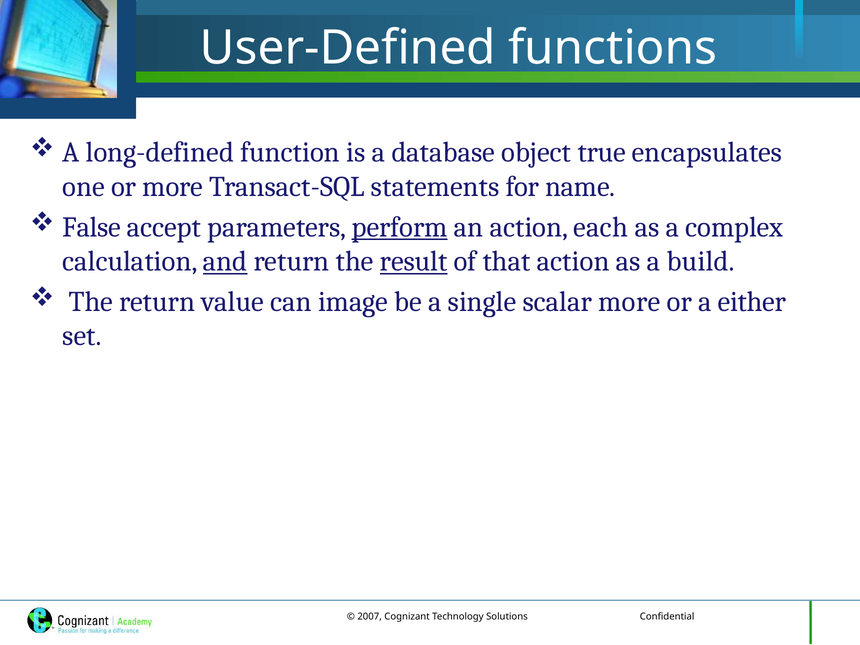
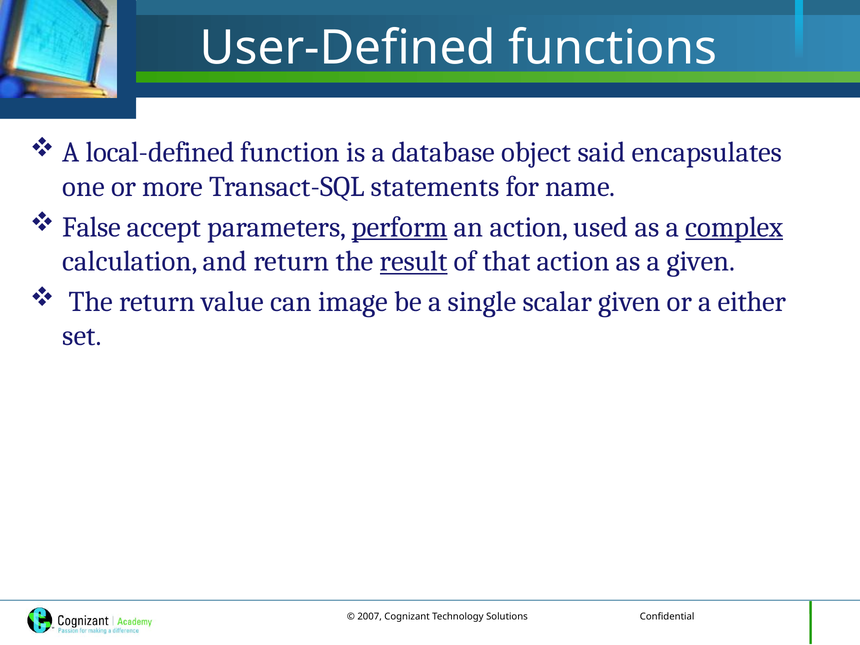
long-defined: long-defined -> local-defined
true: true -> said
each: each -> used
complex underline: none -> present
and underline: present -> none
a build: build -> given
scalar more: more -> given
